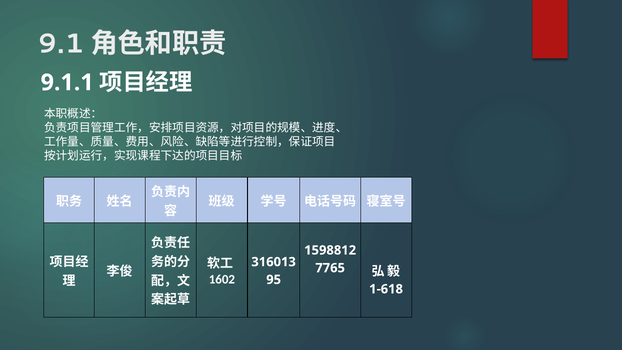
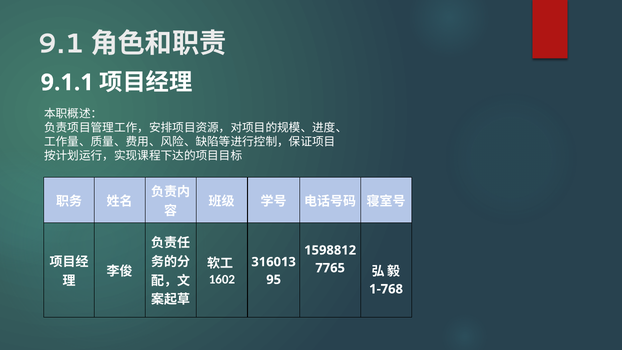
1-618: 1-618 -> 1-768
